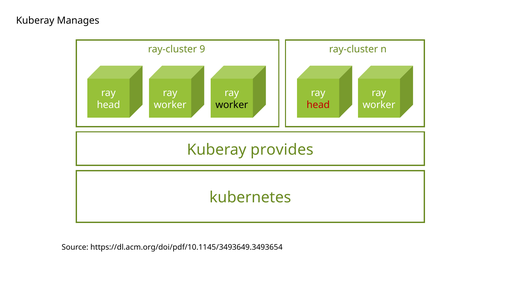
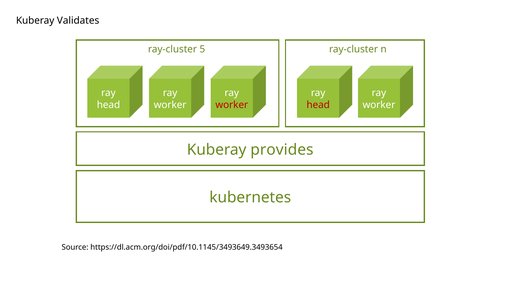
Manages: Manages -> Validates
9: 9 -> 5
worker at (232, 105) colour: black -> red
